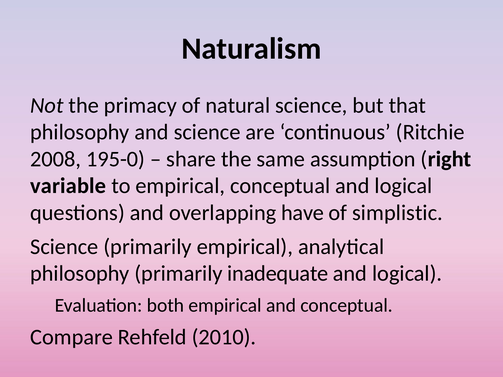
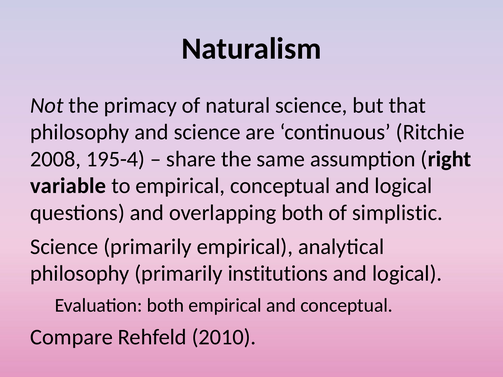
195-0: 195-0 -> 195-4
overlapping have: have -> both
inadequate: inadequate -> institutions
